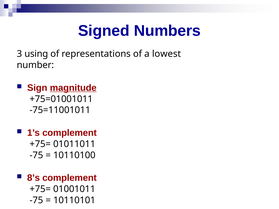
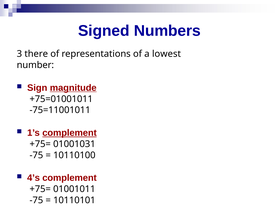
using: using -> there
complement at (70, 133) underline: none -> present
01011011: 01011011 -> 01001031
8’s: 8’s -> 4’s
